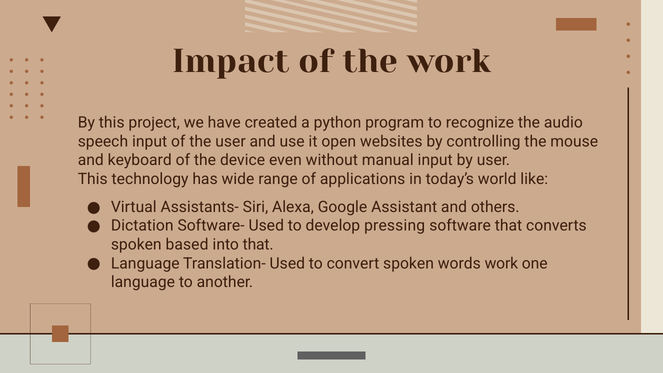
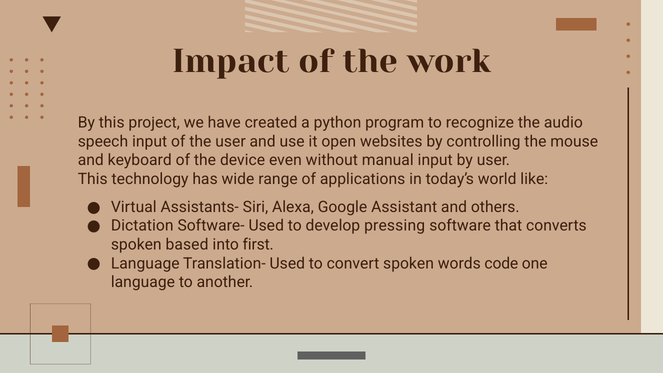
into that: that -> first
words work: work -> code
